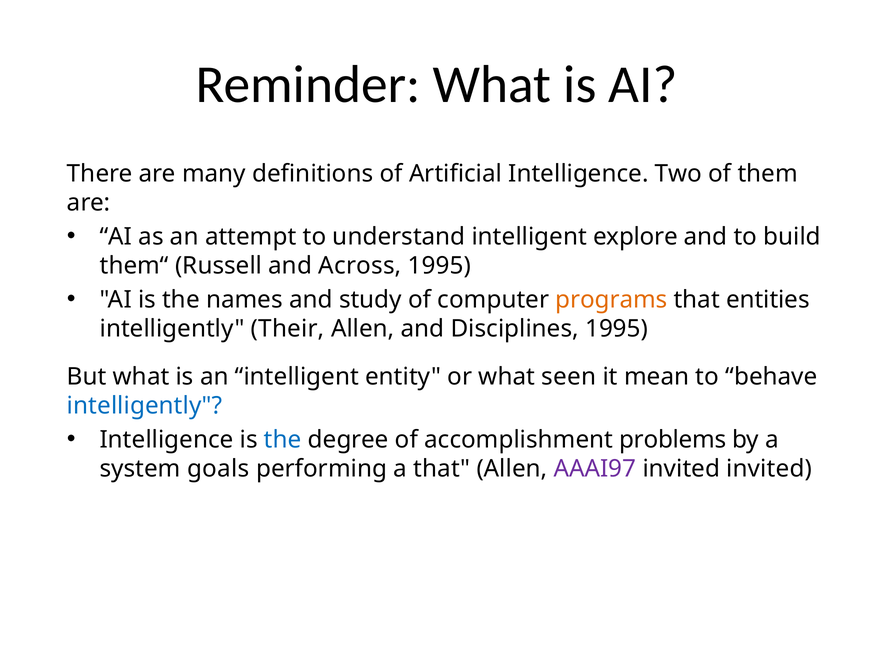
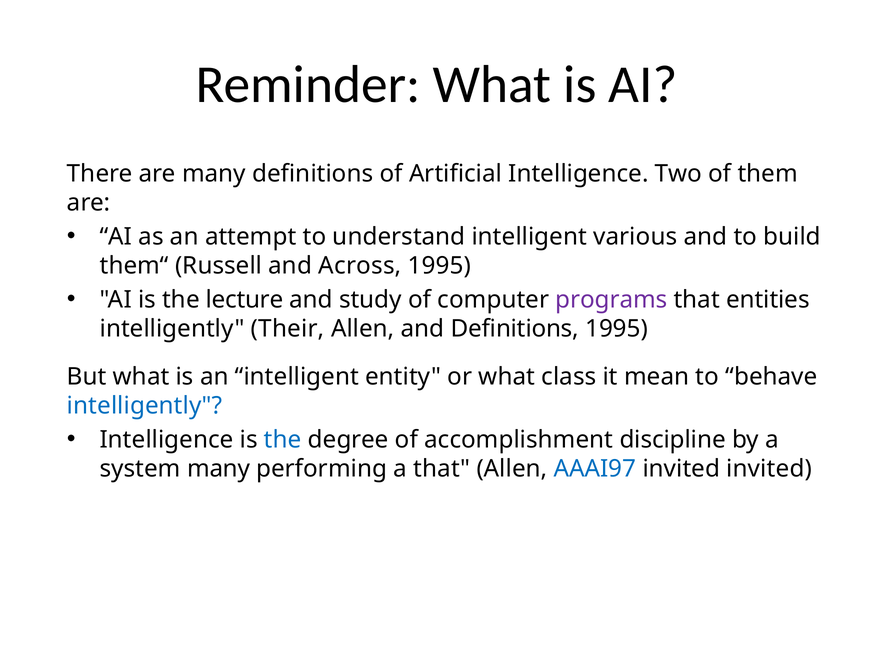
explore: explore -> various
names: names -> lecture
programs colour: orange -> purple
and Disciplines: Disciplines -> Definitions
seen: seen -> class
problems: problems -> discipline
system goals: goals -> many
AAAI97 colour: purple -> blue
